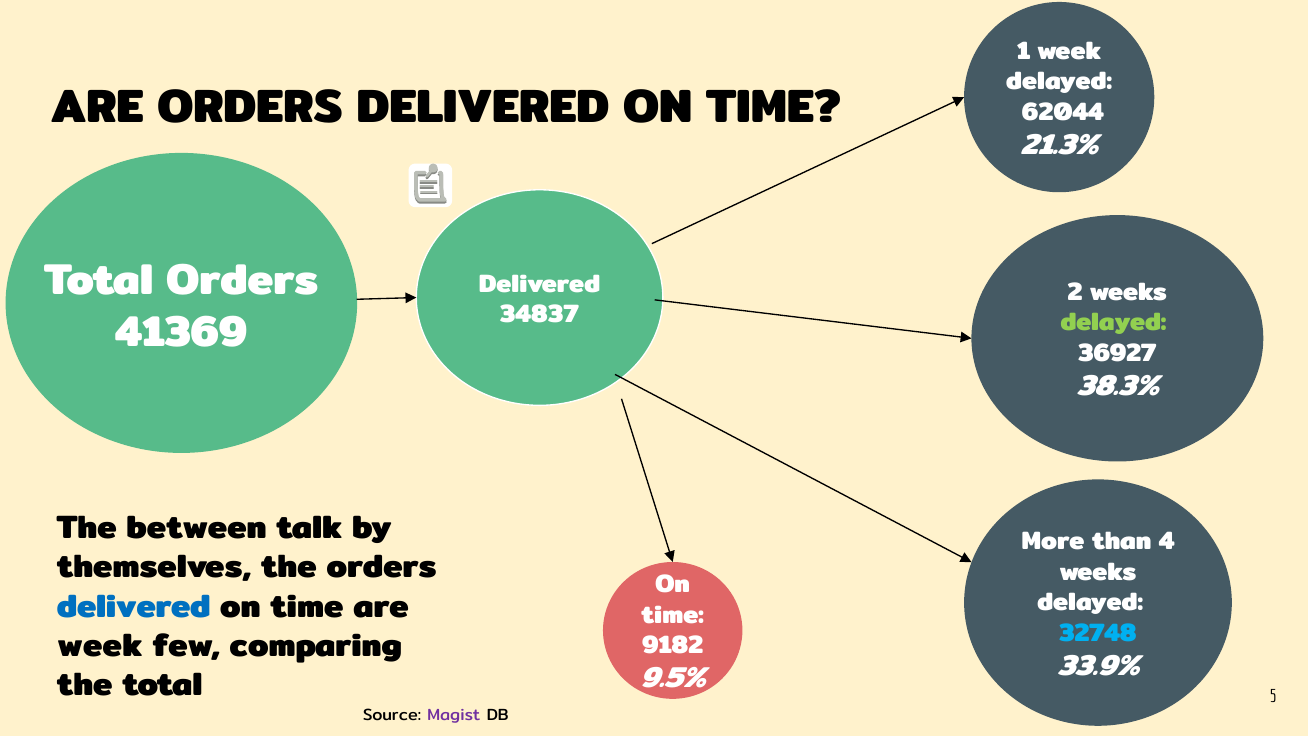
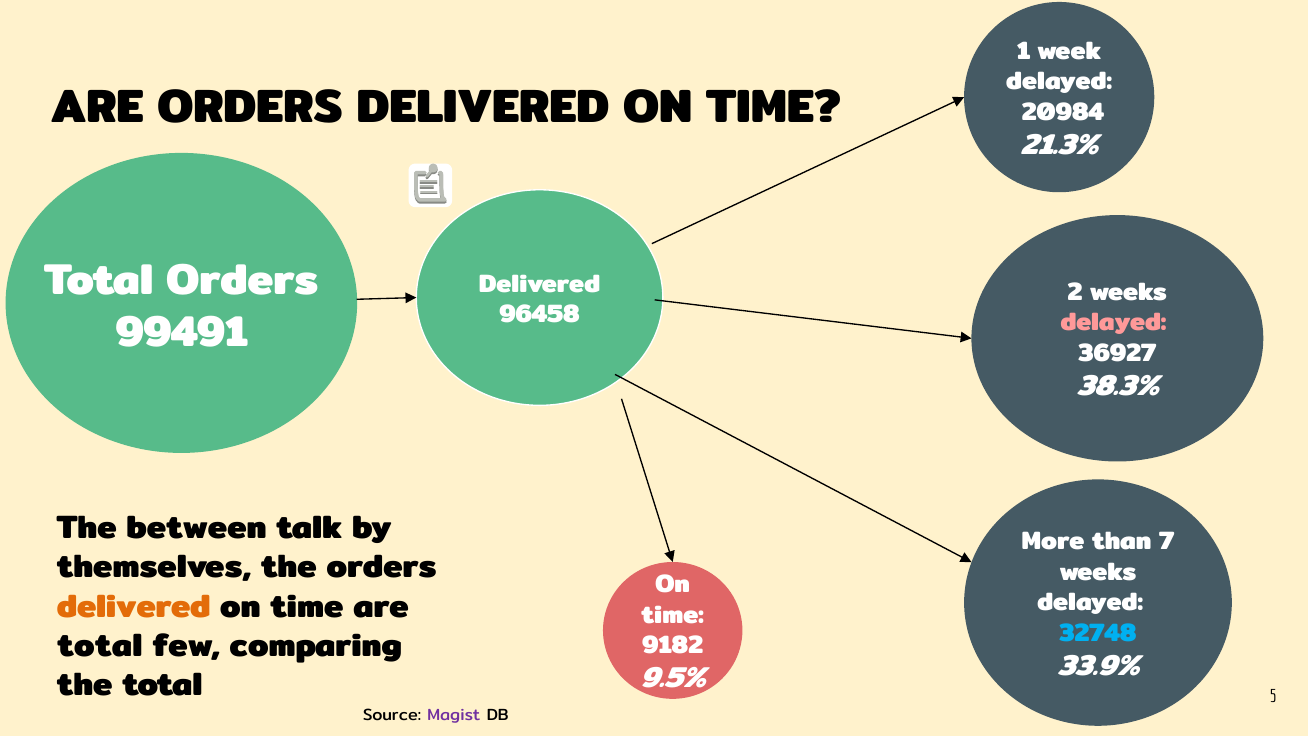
62044: 62044 -> 20984
34837: 34837 -> 96458
delayed at (1113, 322) colour: light green -> pink
41369: 41369 -> 99491
4: 4 -> 7
delivered at (134, 606) colour: blue -> orange
week at (100, 645): week -> total
